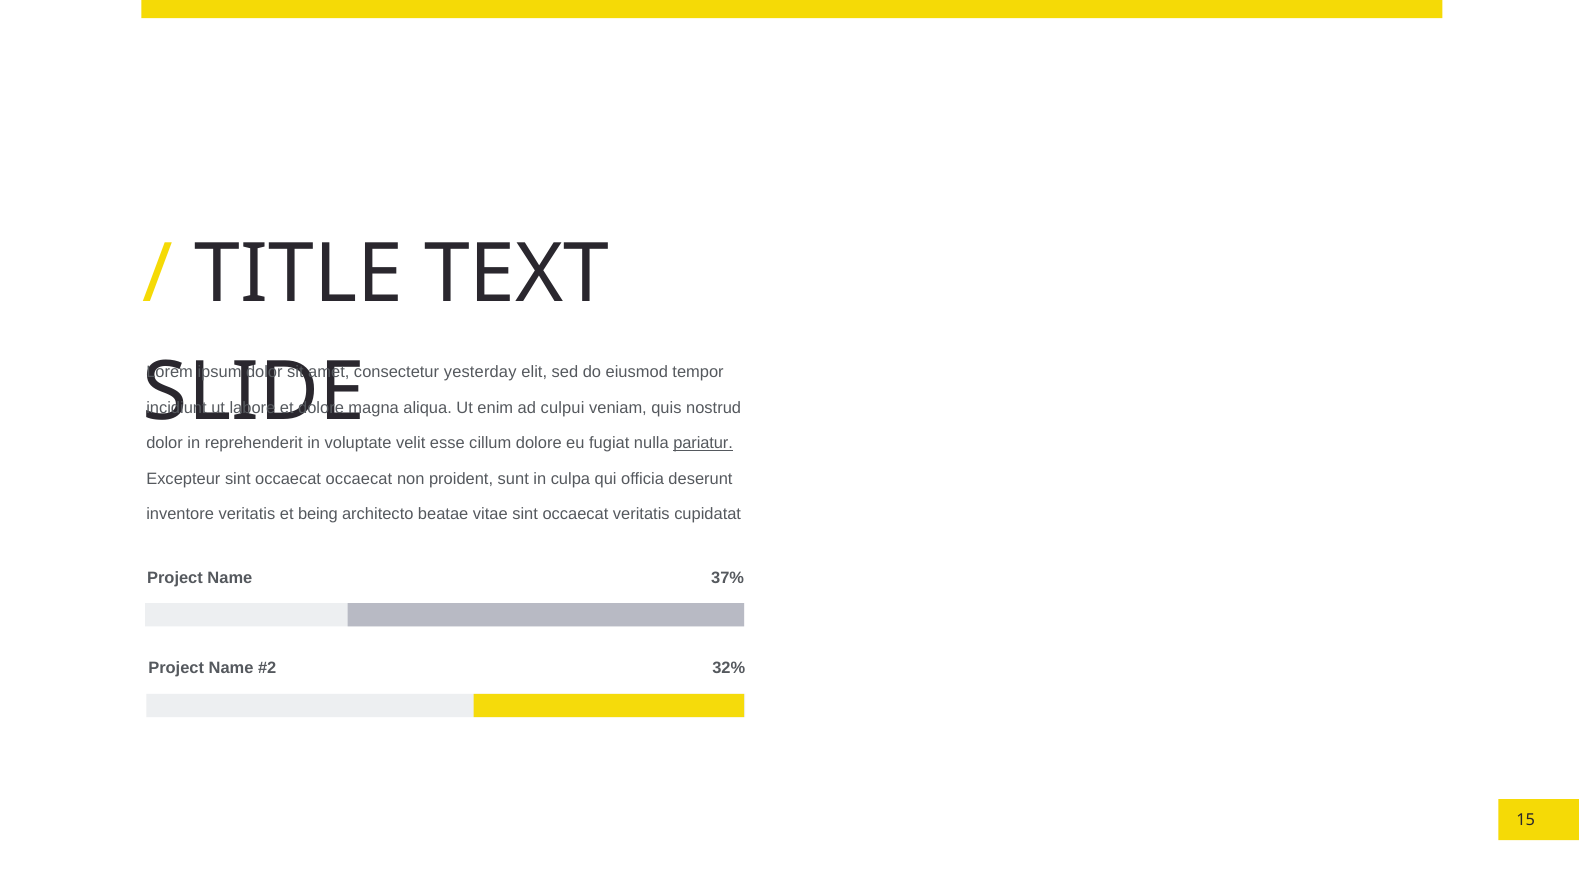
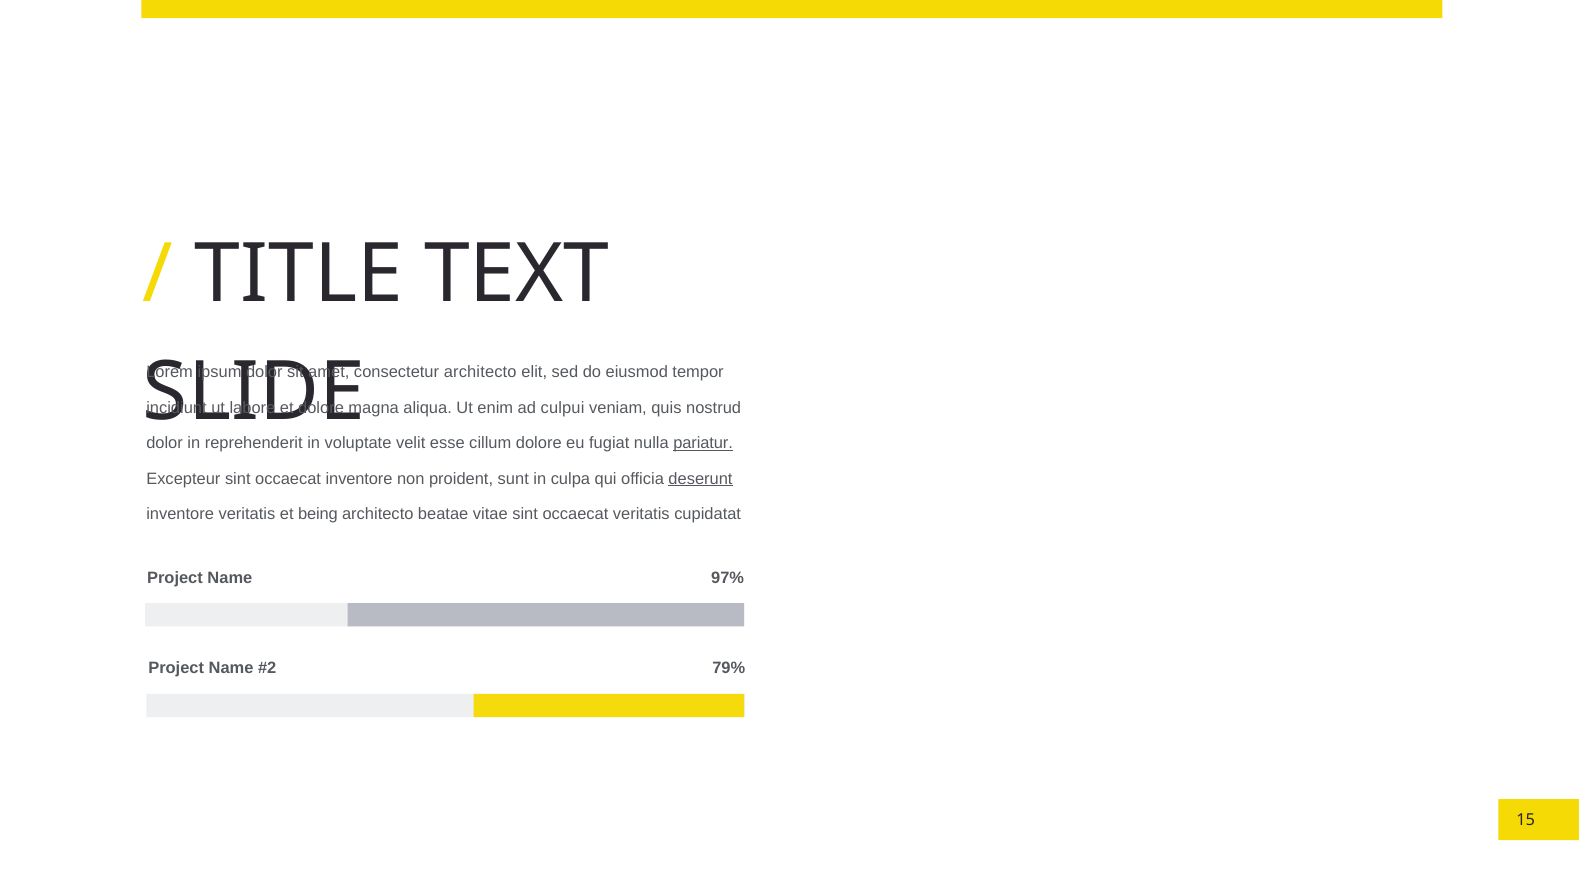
consectetur yesterday: yesterday -> architecto
occaecat occaecat: occaecat -> inventore
deserunt underline: none -> present
37%: 37% -> 97%
32%: 32% -> 79%
